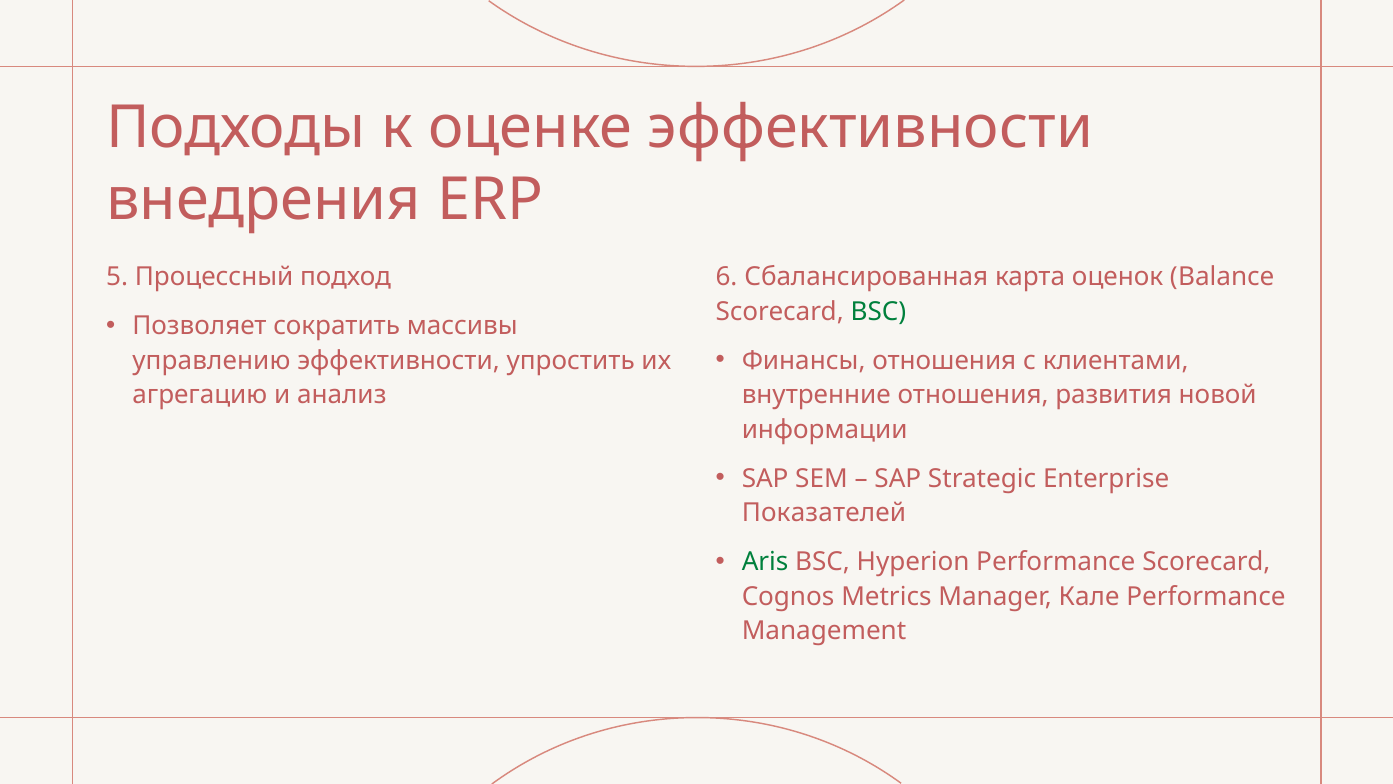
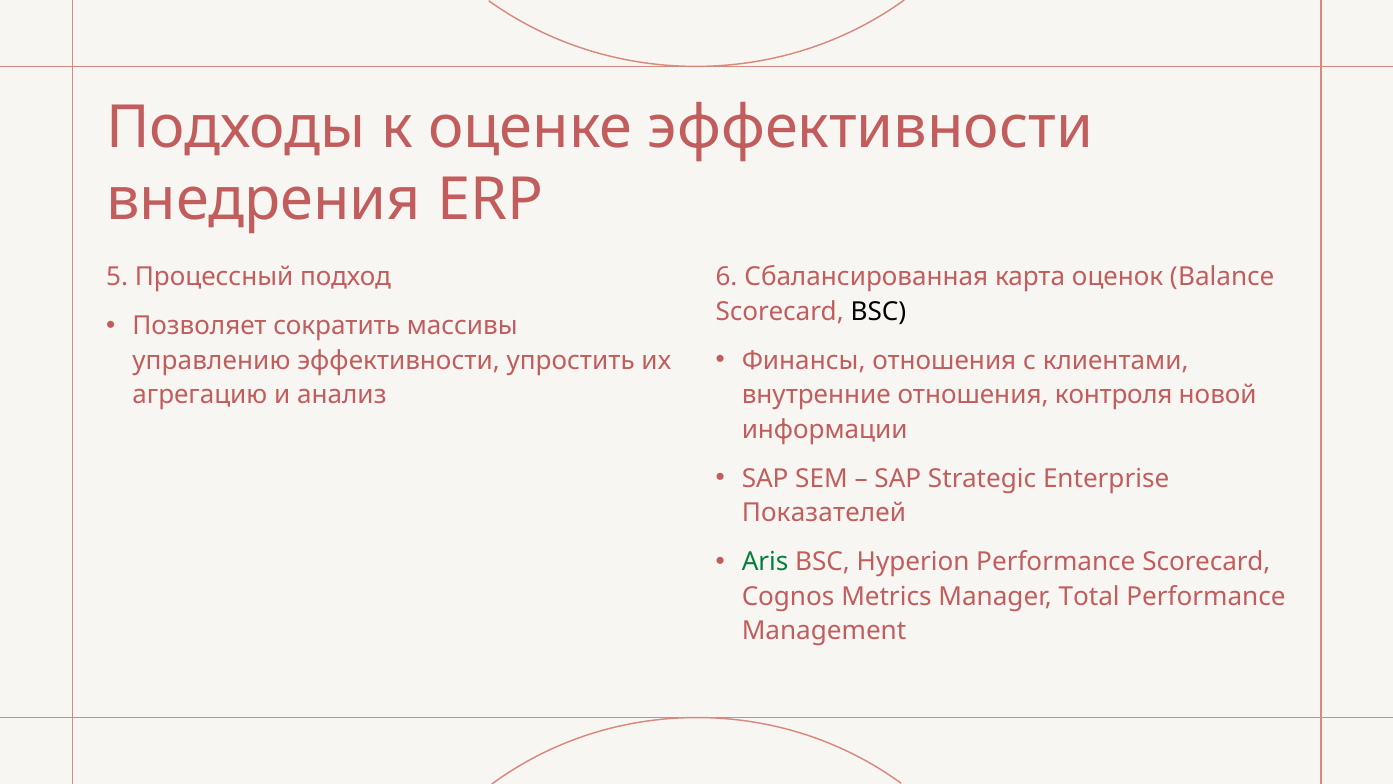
BSC at (878, 311) colour: green -> black
развития: развития -> контроля
Кале: Кале -> Total
